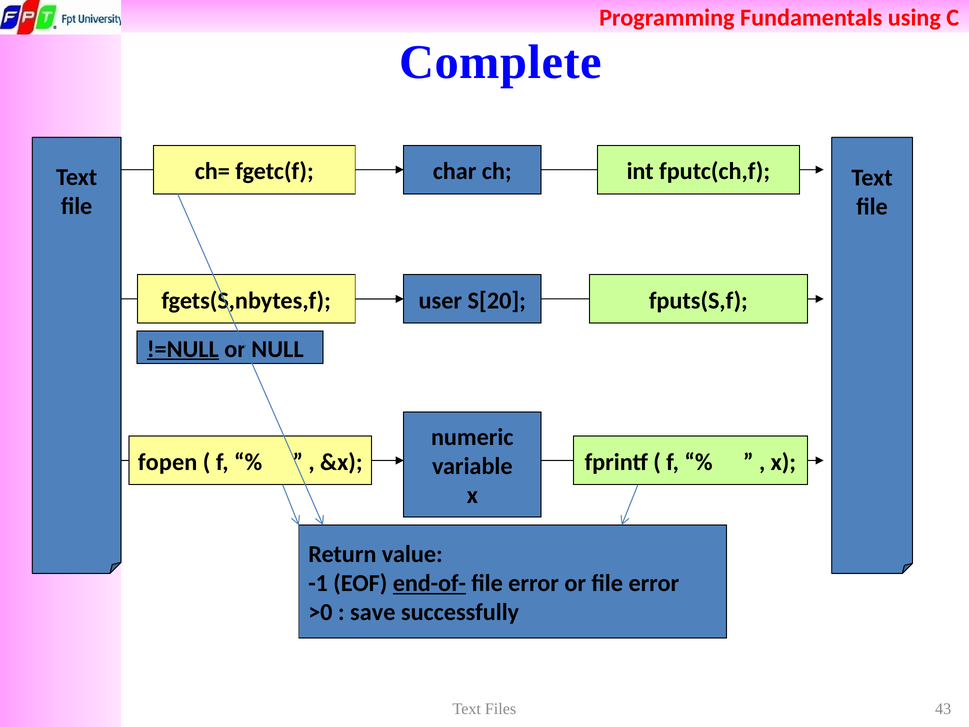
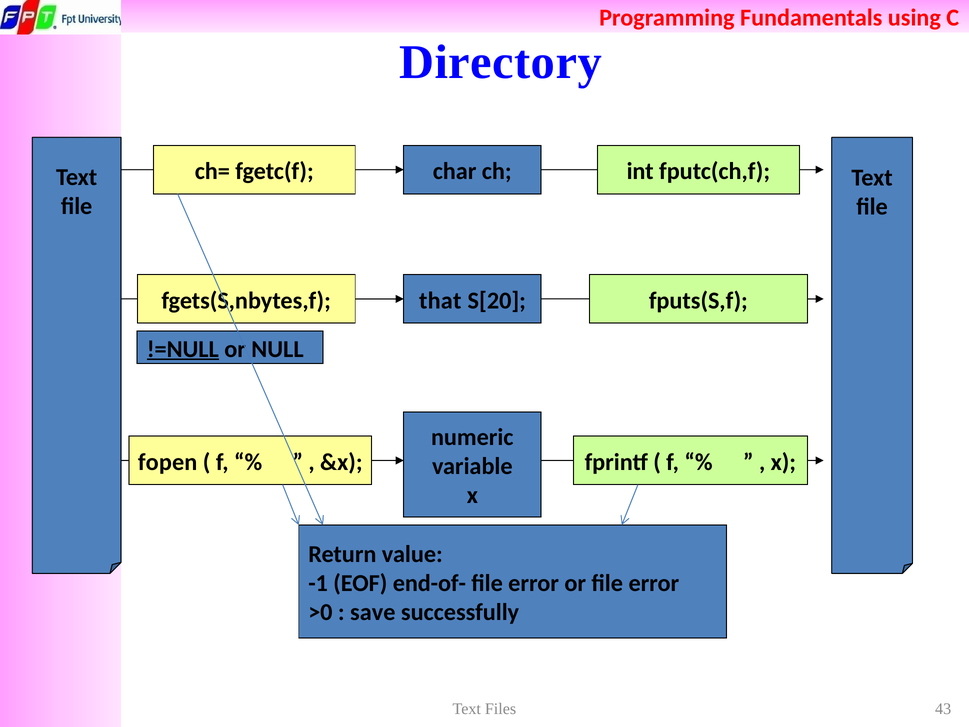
Complete: Complete -> Directory
user: user -> that
end-of- underline: present -> none
